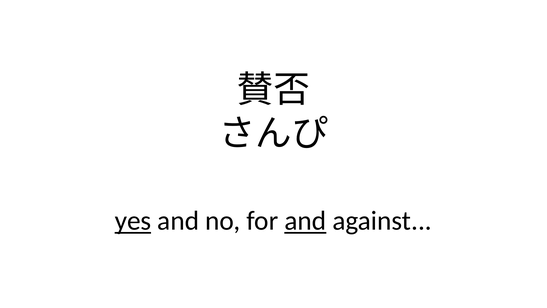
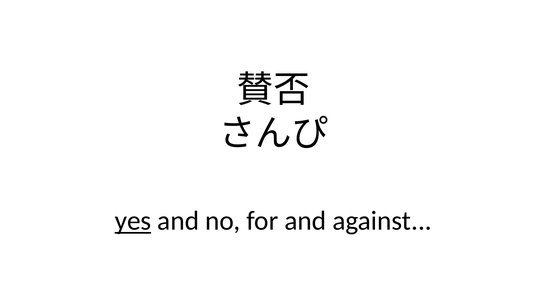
and at (305, 221) underline: present -> none
